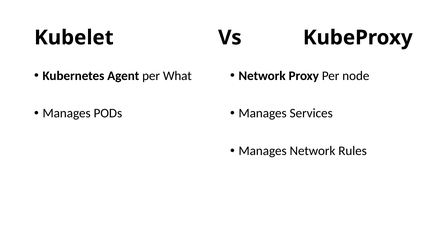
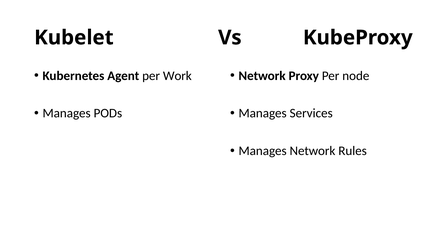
What: What -> Work
